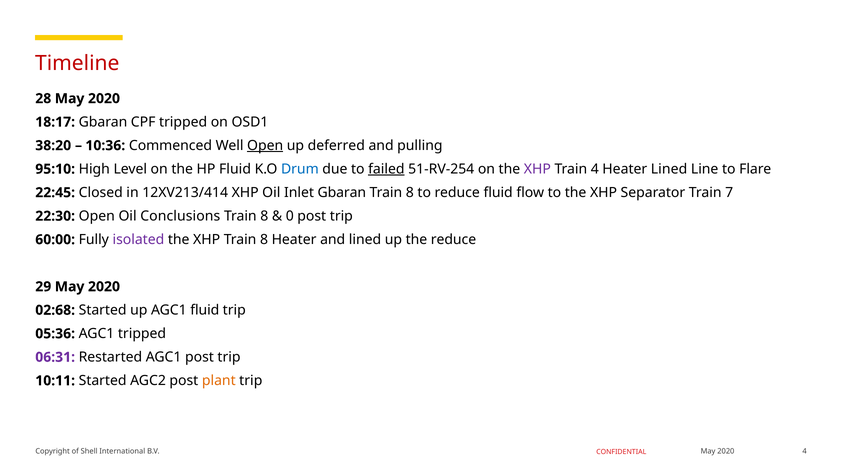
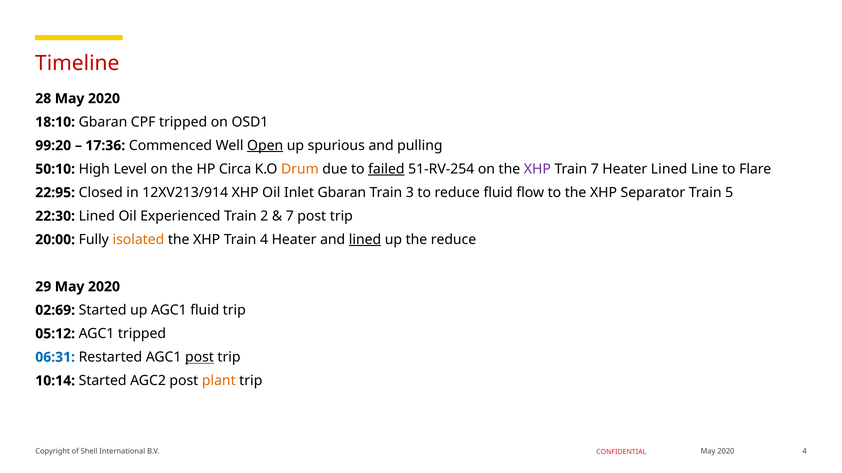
18:17: 18:17 -> 18:10
38:20: 38:20 -> 99:20
10:36: 10:36 -> 17:36
deferred: deferred -> spurious
95:10: 95:10 -> 50:10
HP Fluid: Fluid -> Circa
Drum colour: blue -> orange
Train 4: 4 -> 7
22:45: 22:45 -> 22:95
12XV213/414: 12XV213/414 -> 12XV213/914
8 at (410, 193): 8 -> 3
7: 7 -> 5
22:30 Open: Open -> Lined
Conclusions: Conclusions -> Experienced
8 at (264, 216): 8 -> 2
0 at (290, 216): 0 -> 7
60:00: 60:00 -> 20:00
isolated colour: purple -> orange
XHP Train 8: 8 -> 4
lined at (365, 240) underline: none -> present
02:68: 02:68 -> 02:69
05:36: 05:36 -> 05:12
06:31 colour: purple -> blue
post at (200, 358) underline: none -> present
10:11: 10:11 -> 10:14
